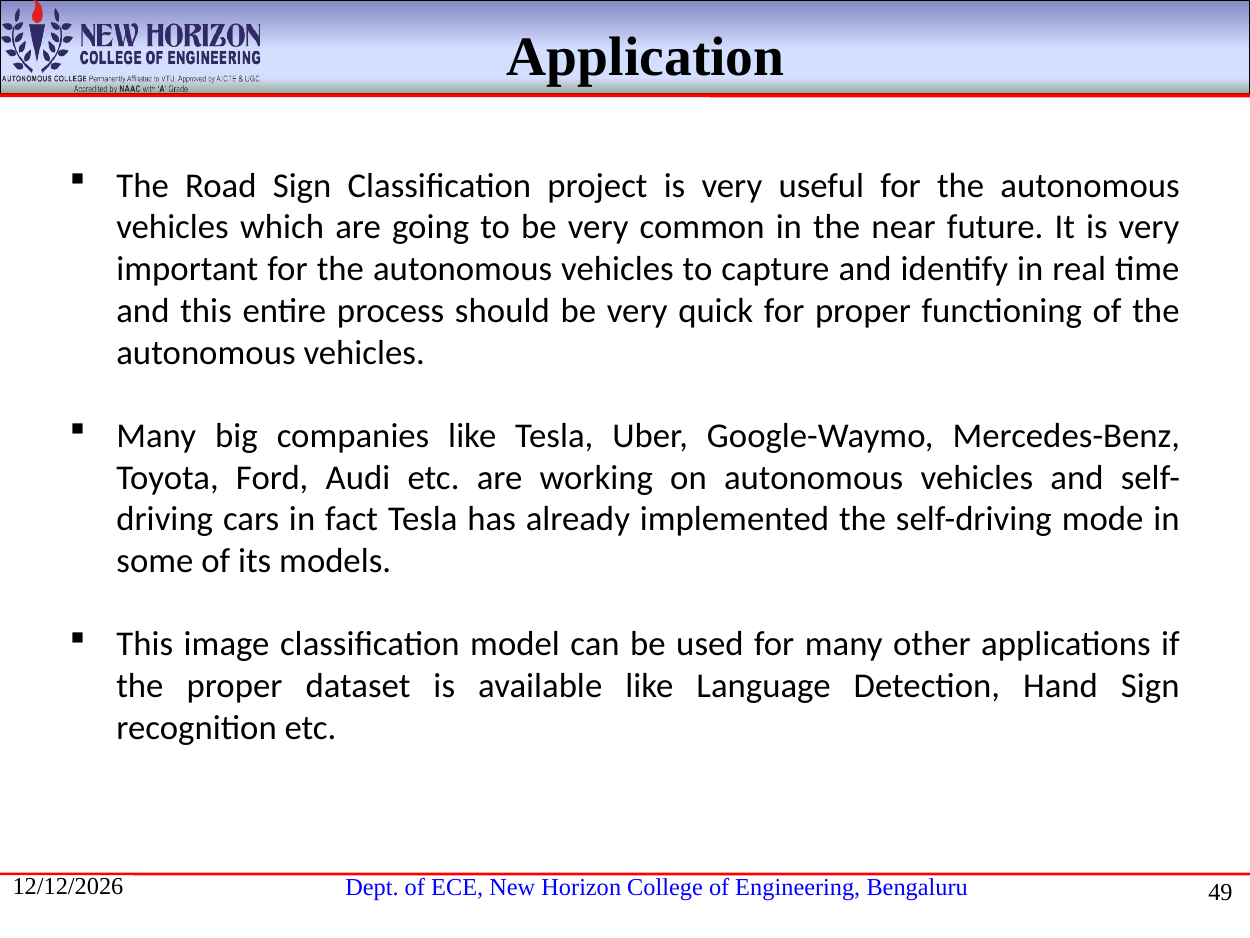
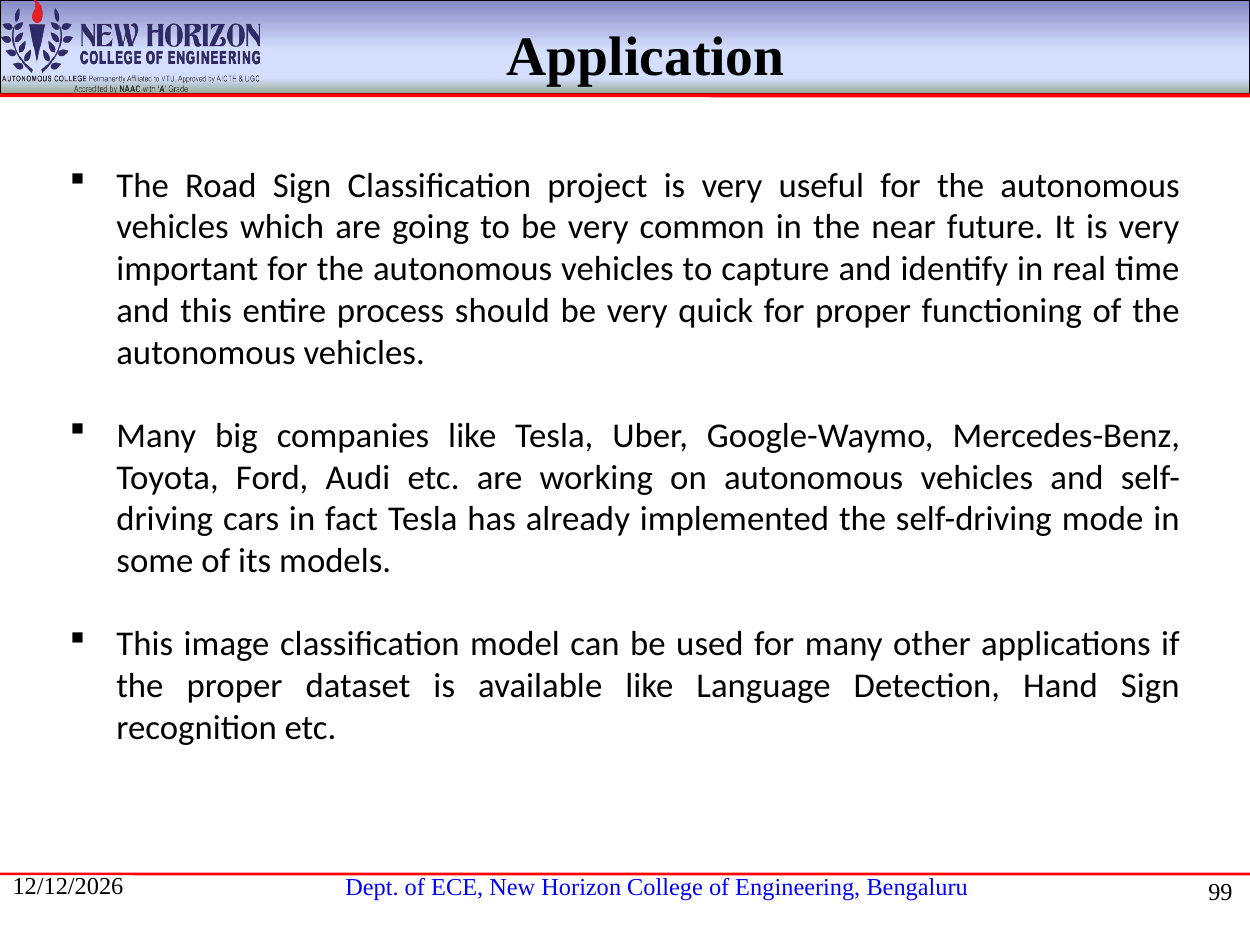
49: 49 -> 99
